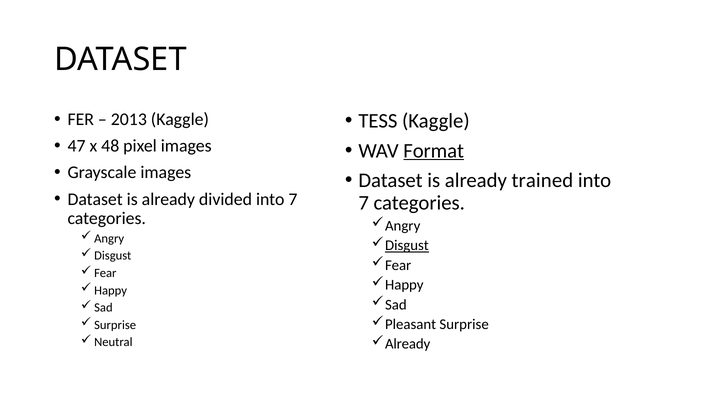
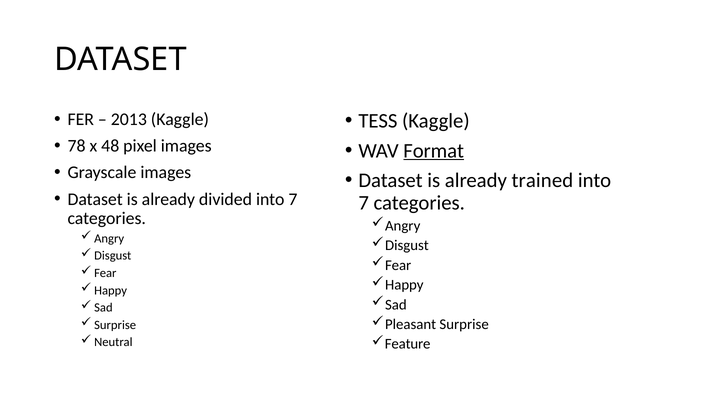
47: 47 -> 78
Disgust underline: present -> none
Already at (408, 344): Already -> Feature
